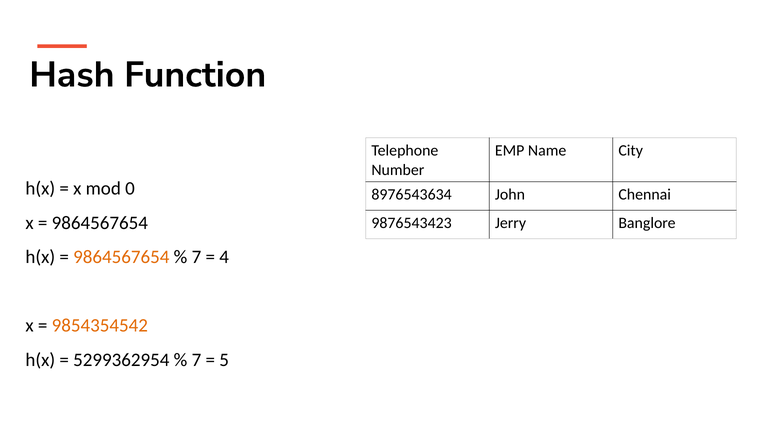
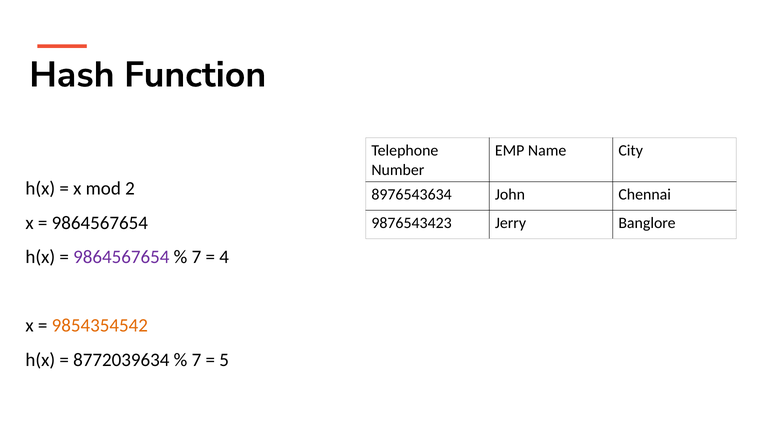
0: 0 -> 2
9864567654 at (121, 257) colour: orange -> purple
5299362954: 5299362954 -> 8772039634
